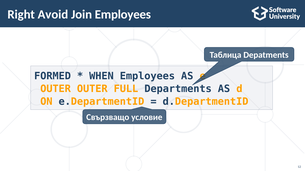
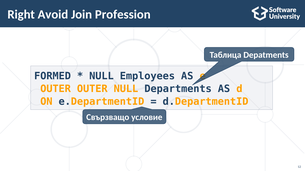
Join Employees: Employees -> Profession
WHEN at (101, 76): WHEN -> NULL
OUTER FULL: FULL -> NULL
